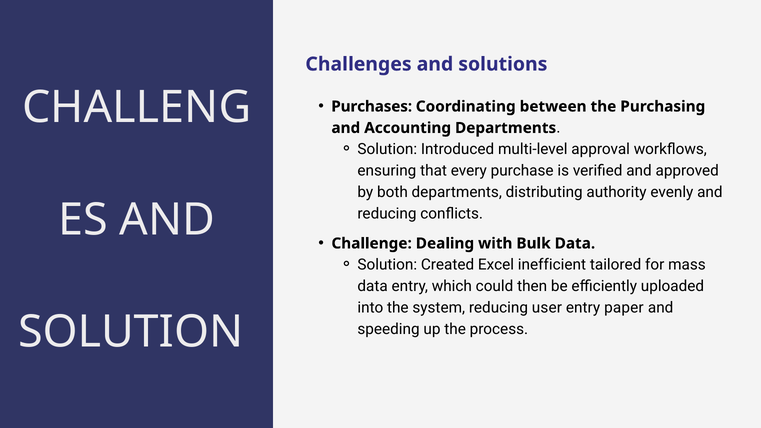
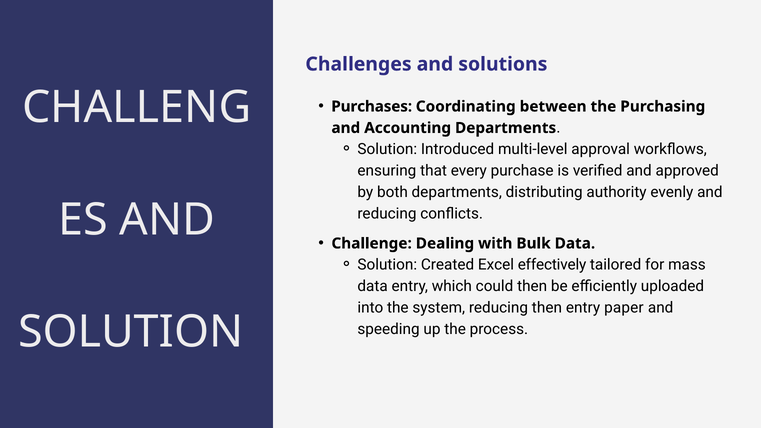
inefficient: inefficient -> effectively
reducing user: user -> then
